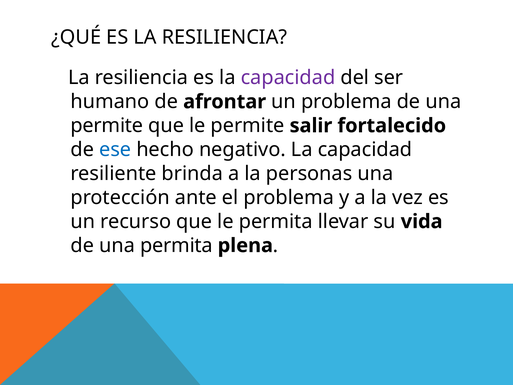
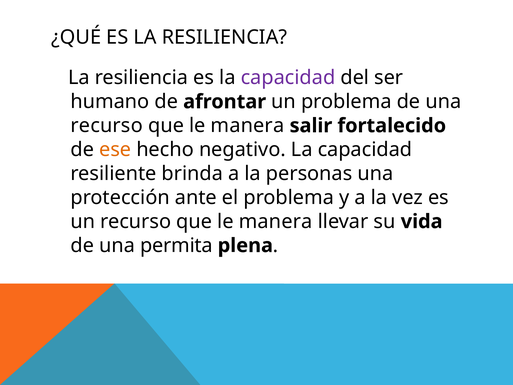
permite at (107, 126): permite -> recurso
permite at (248, 126): permite -> manera
ese colour: blue -> orange
permita at (276, 221): permita -> manera
